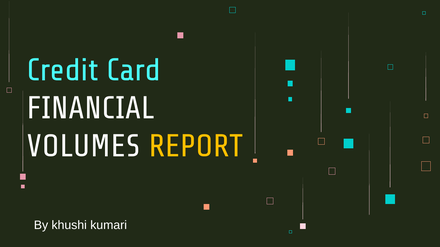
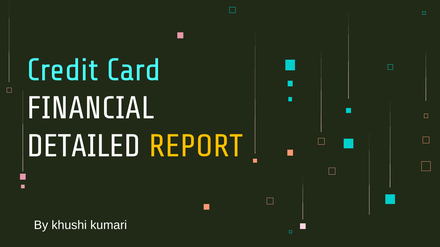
VOLUMES: VOLUMES -> DETAILED
